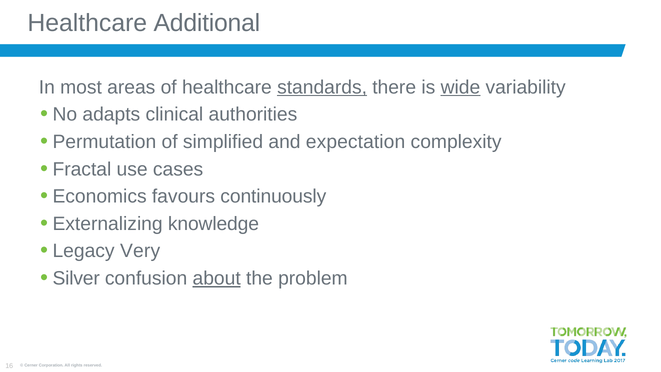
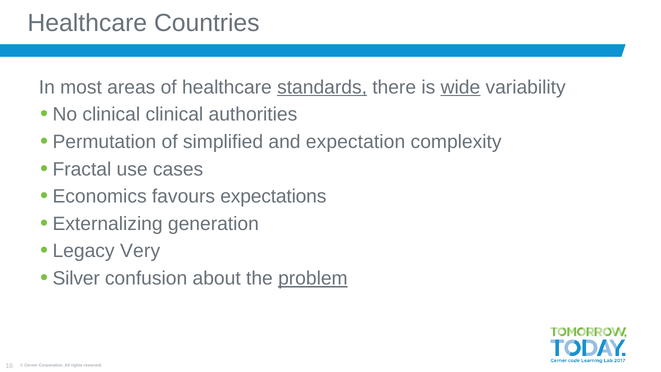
Additional: Additional -> Countries
No adapts: adapts -> clinical
continuously: continuously -> expectations
knowledge: knowledge -> generation
about underline: present -> none
problem underline: none -> present
